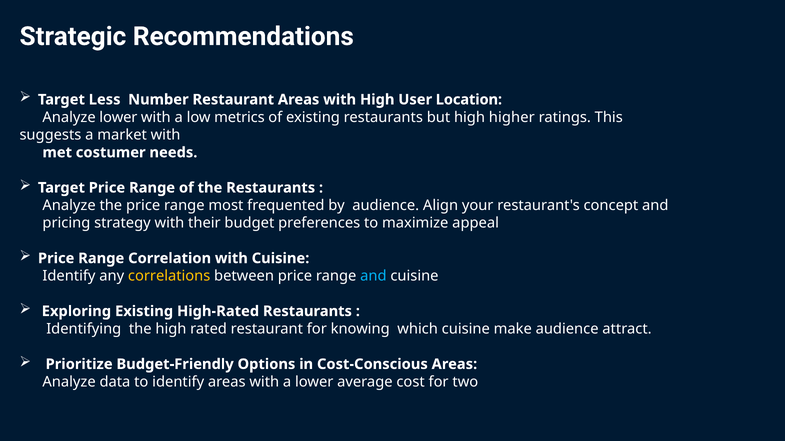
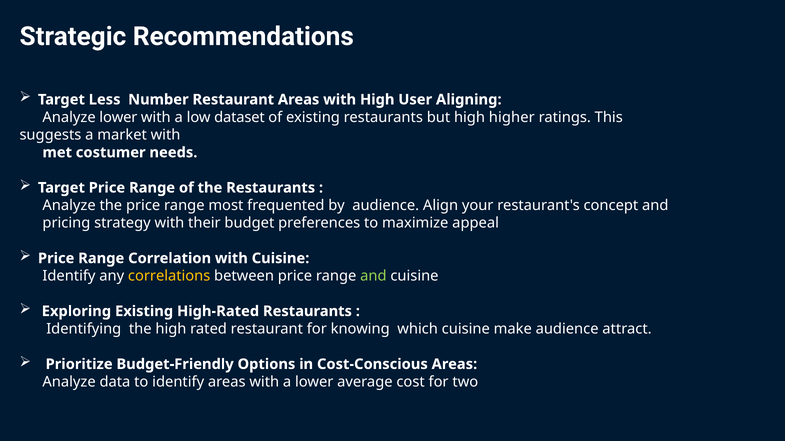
Location: Location -> Aligning
metrics: metrics -> dataset
and at (373, 276) colour: light blue -> light green
